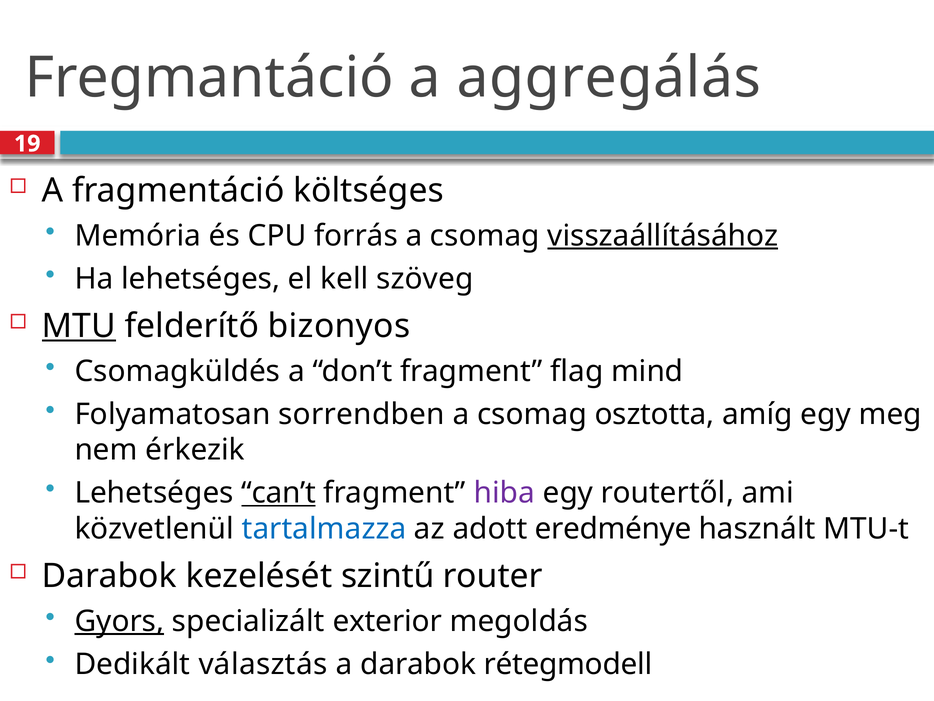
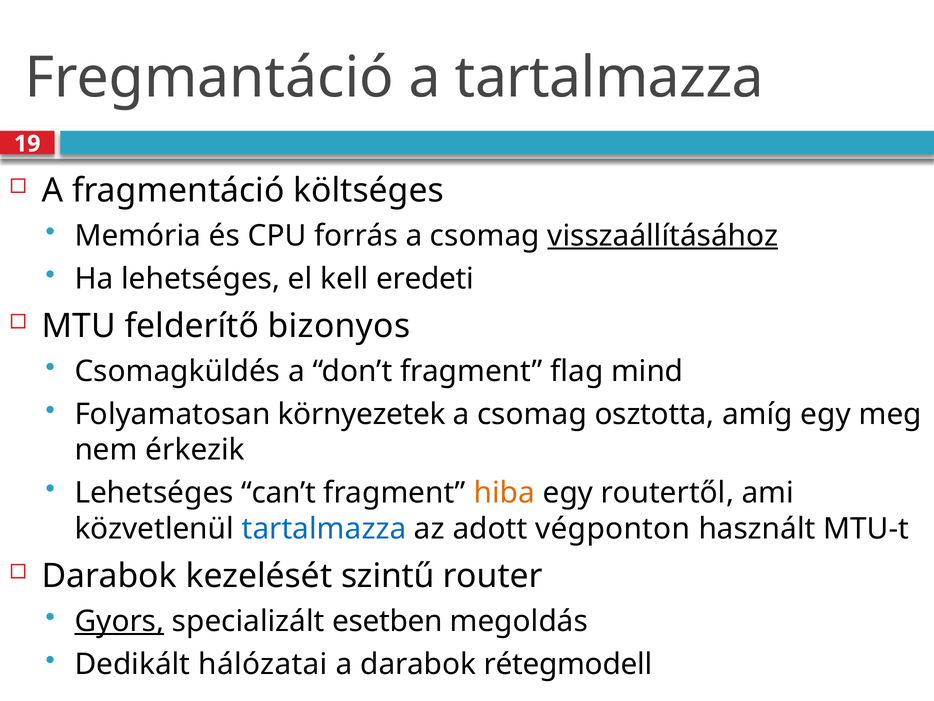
a aggregálás: aggregálás -> tartalmazza
szöveg: szöveg -> eredeti
MTU underline: present -> none
sorrendben: sorrendben -> környezetek
can’t underline: present -> none
hiba colour: purple -> orange
eredménye: eredménye -> végponton
exterior: exterior -> esetben
választás: választás -> hálózatai
